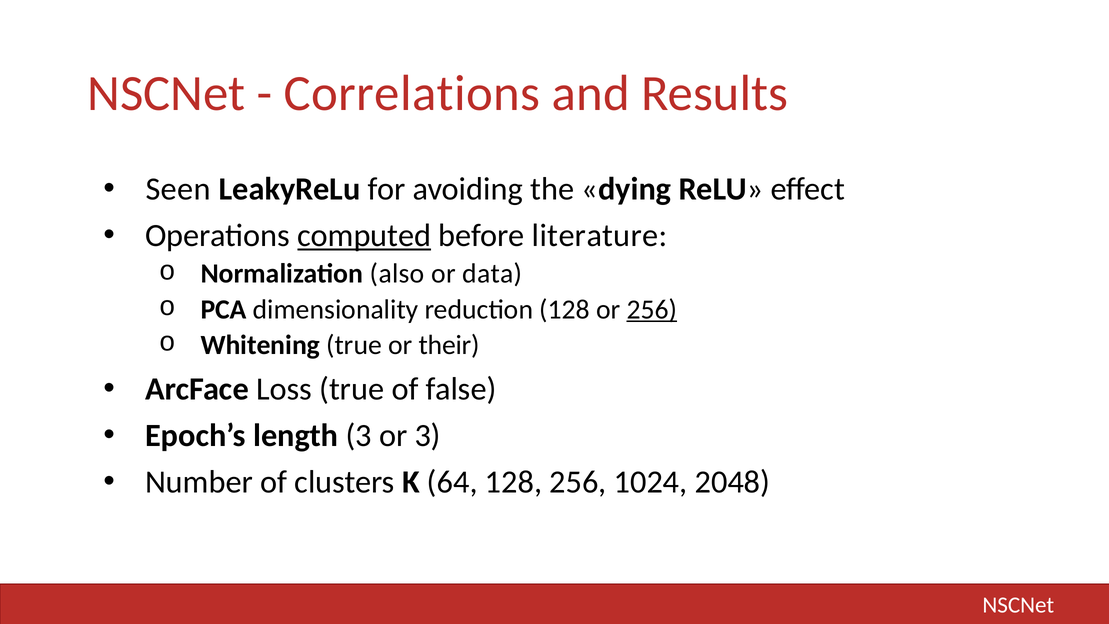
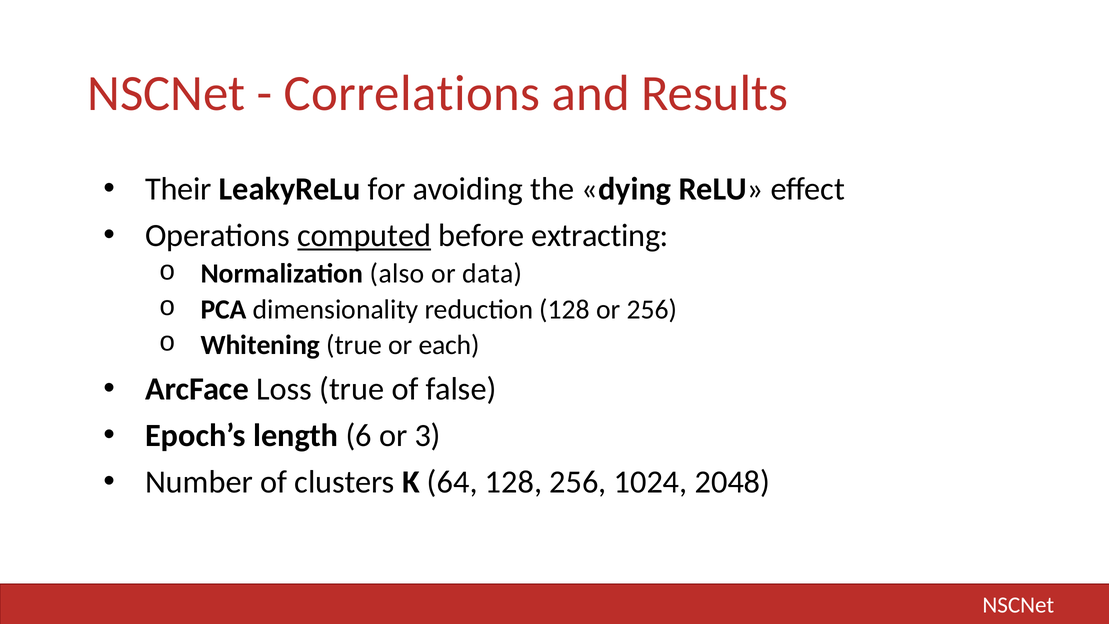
Seen: Seen -> Their
literature: literature -> extracting
256 at (652, 309) underline: present -> none
their: their -> each
length 3: 3 -> 6
